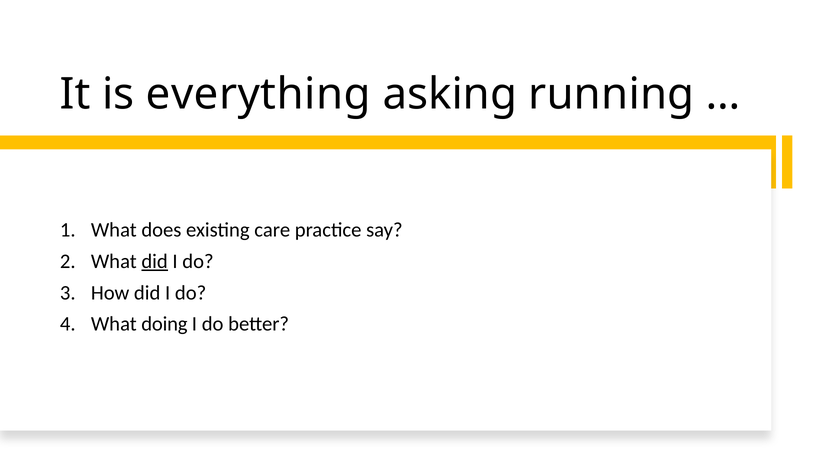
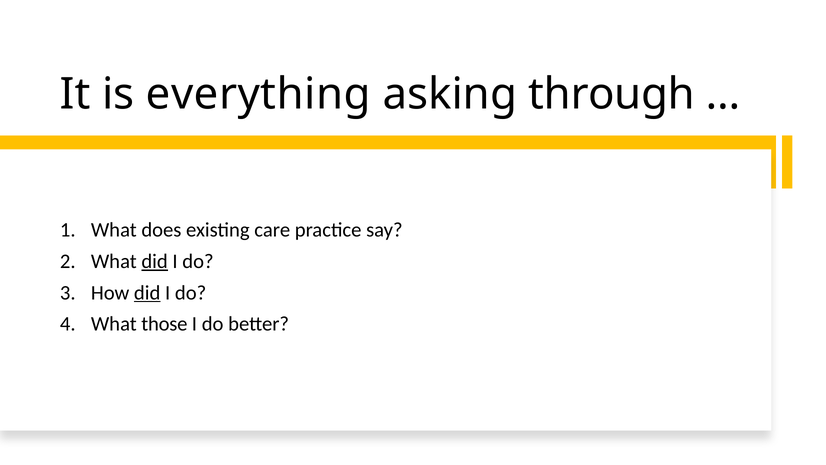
running: running -> through
did at (147, 292) underline: none -> present
doing: doing -> those
